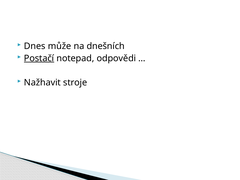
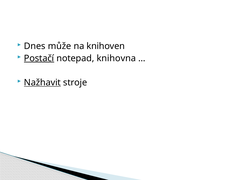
dnešních: dnešních -> knihoven
odpovědi: odpovědi -> knihovna
Nažhavit underline: none -> present
